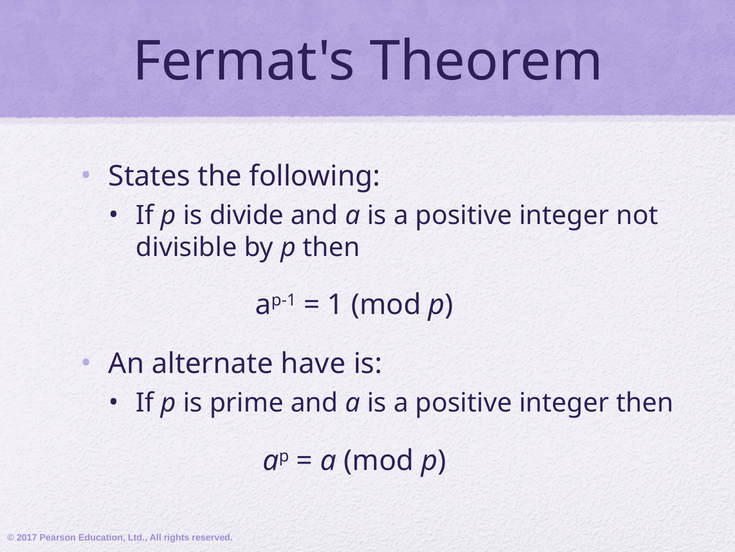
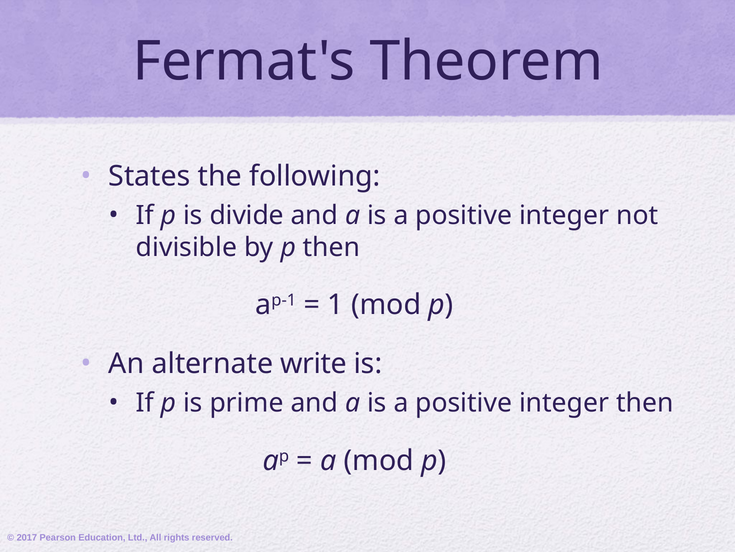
have: have -> write
